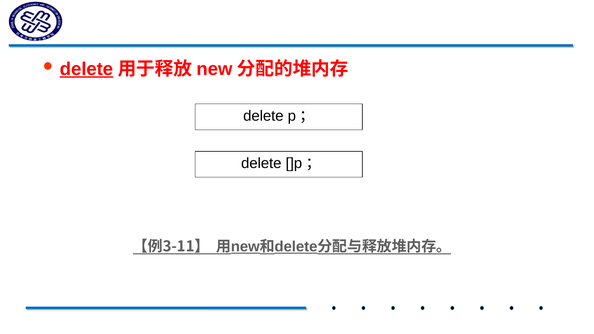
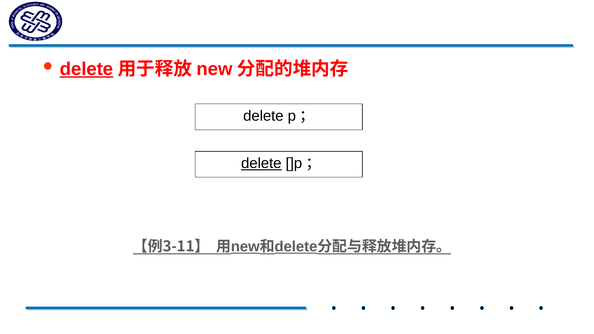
delete at (261, 163) underline: none -> present
